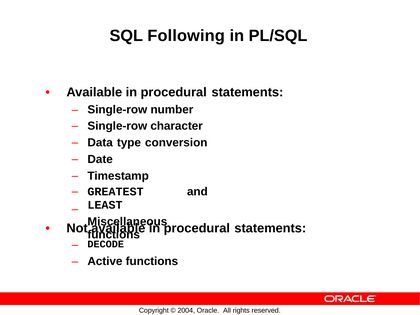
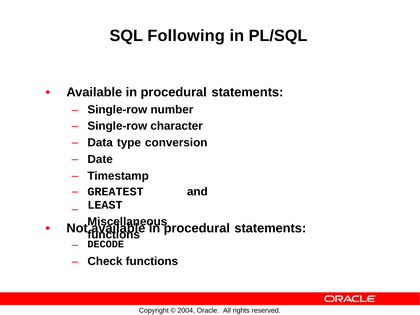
Active: Active -> Check
